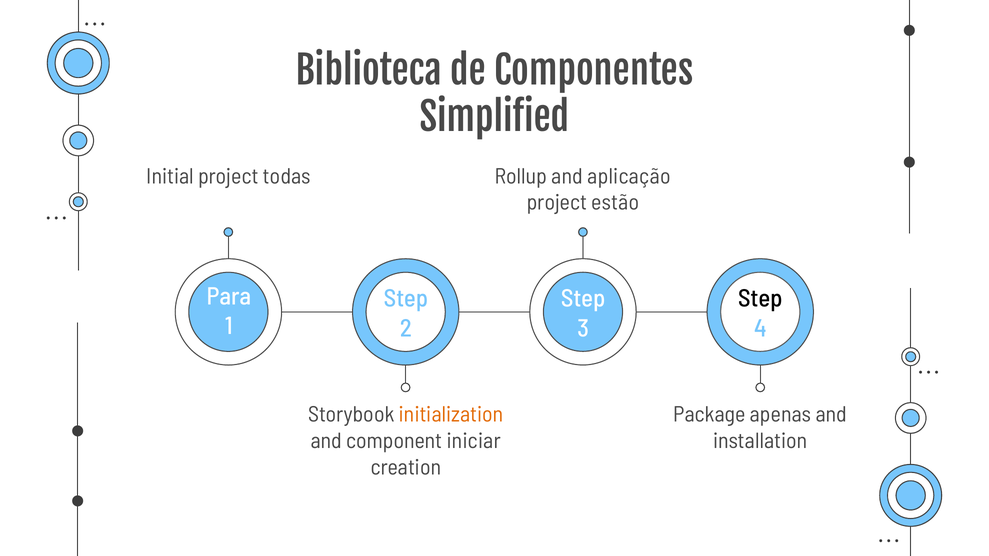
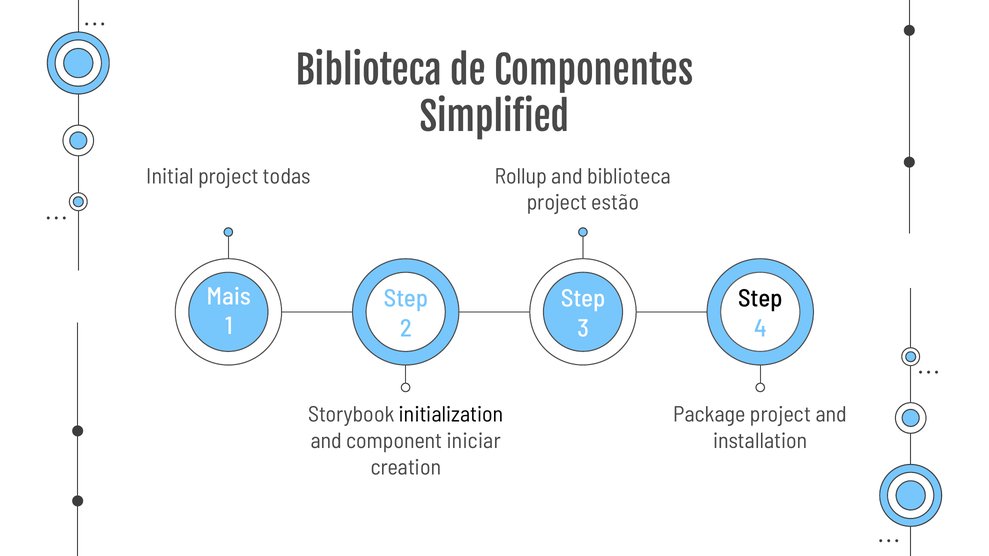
and aplicação: aplicação -> biblioteca
Para: Para -> Mais
initialization colour: orange -> black
Package apenas: apenas -> project
